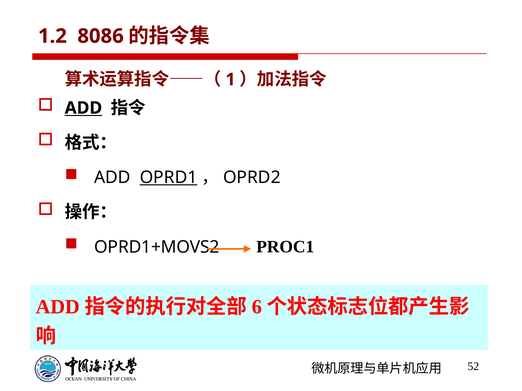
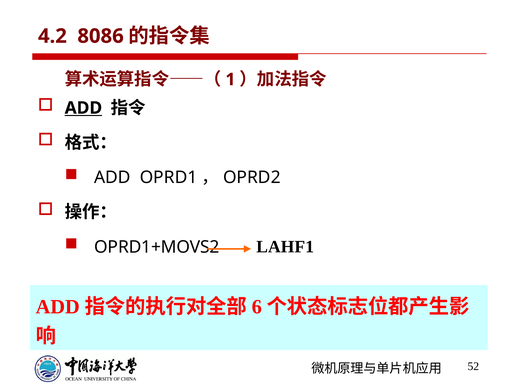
1.2: 1.2 -> 4.2
OPRD1 underline: present -> none
PROC1: PROC1 -> LAHF1
